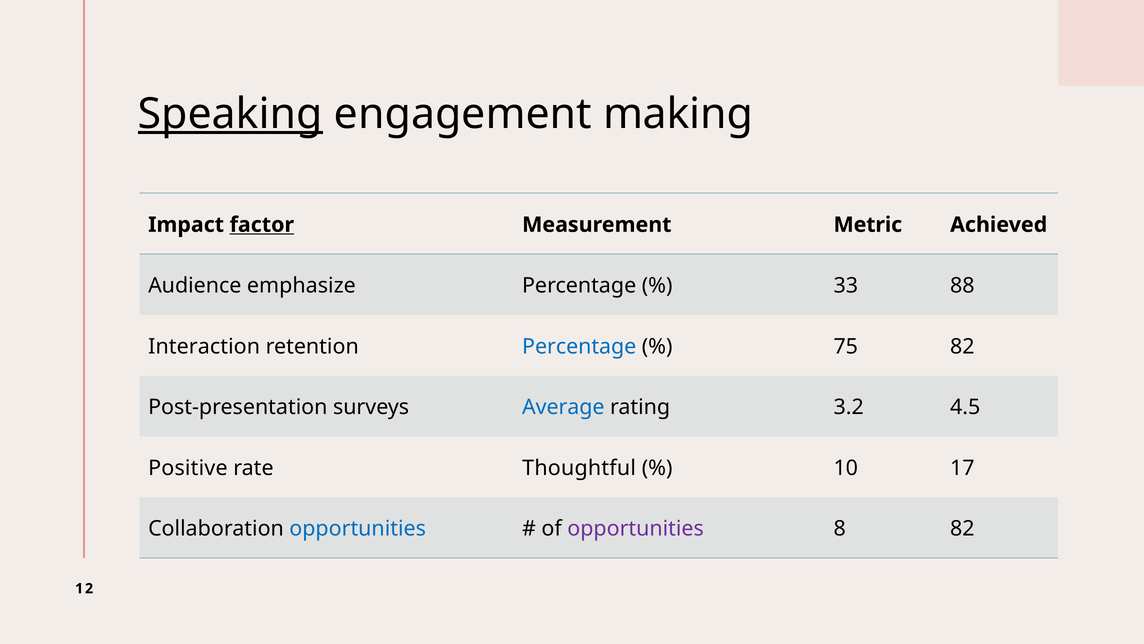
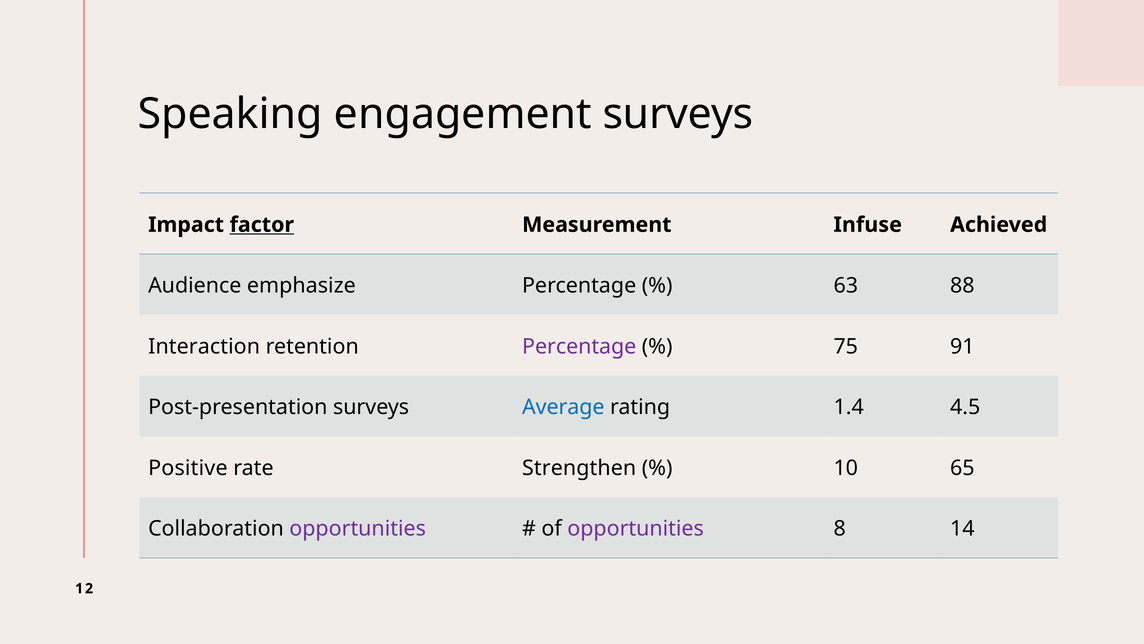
Speaking underline: present -> none
engagement making: making -> surveys
Metric: Metric -> Infuse
33: 33 -> 63
Percentage at (579, 346) colour: blue -> purple
75 82: 82 -> 91
3.2: 3.2 -> 1.4
Thoughtful: Thoughtful -> Strengthen
17: 17 -> 65
opportunities at (358, 528) colour: blue -> purple
8 82: 82 -> 14
